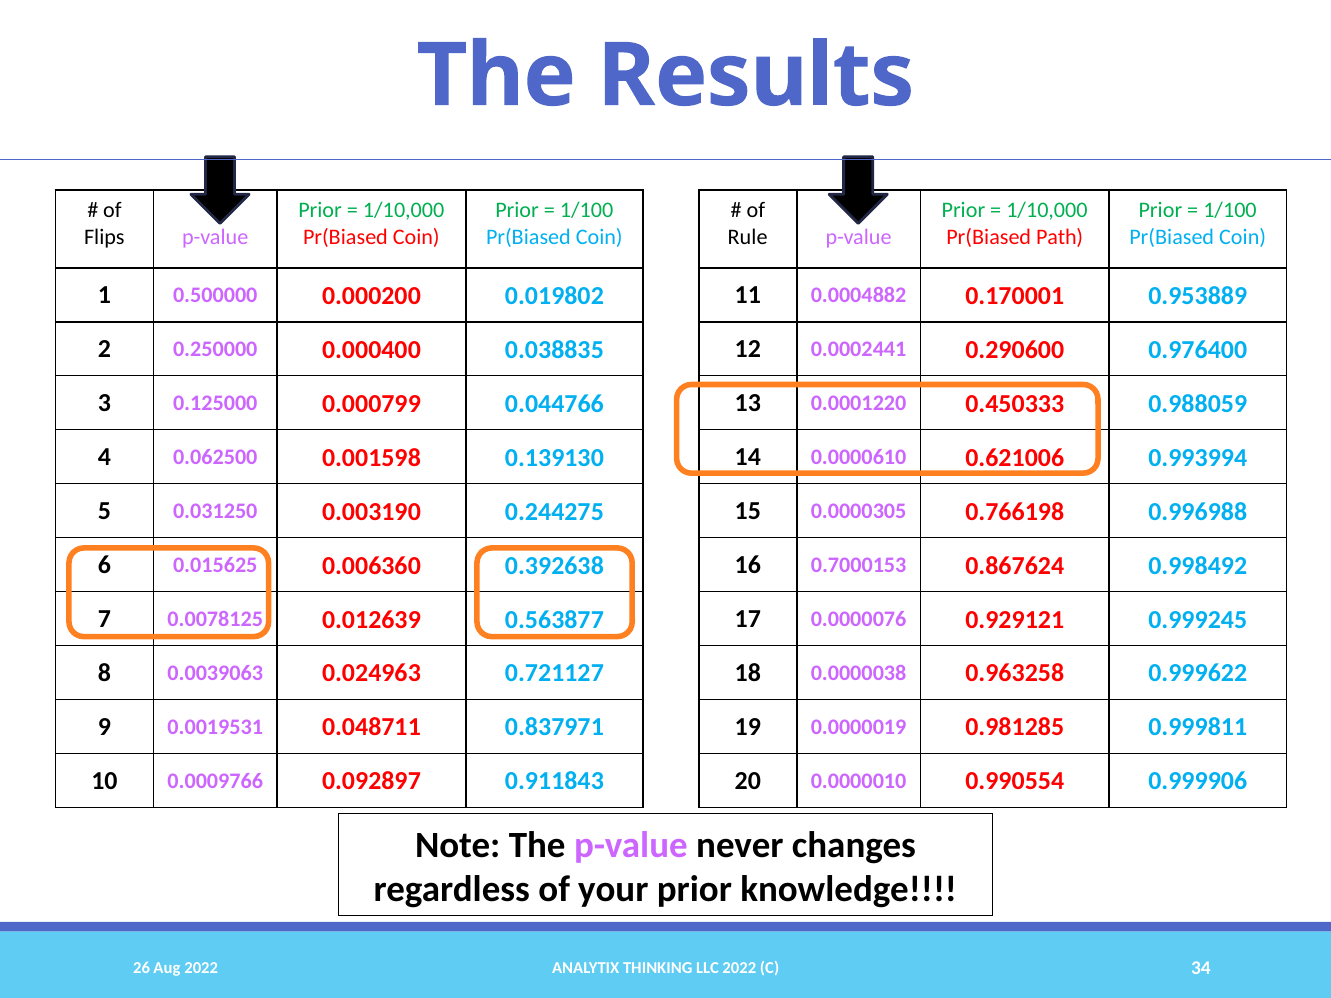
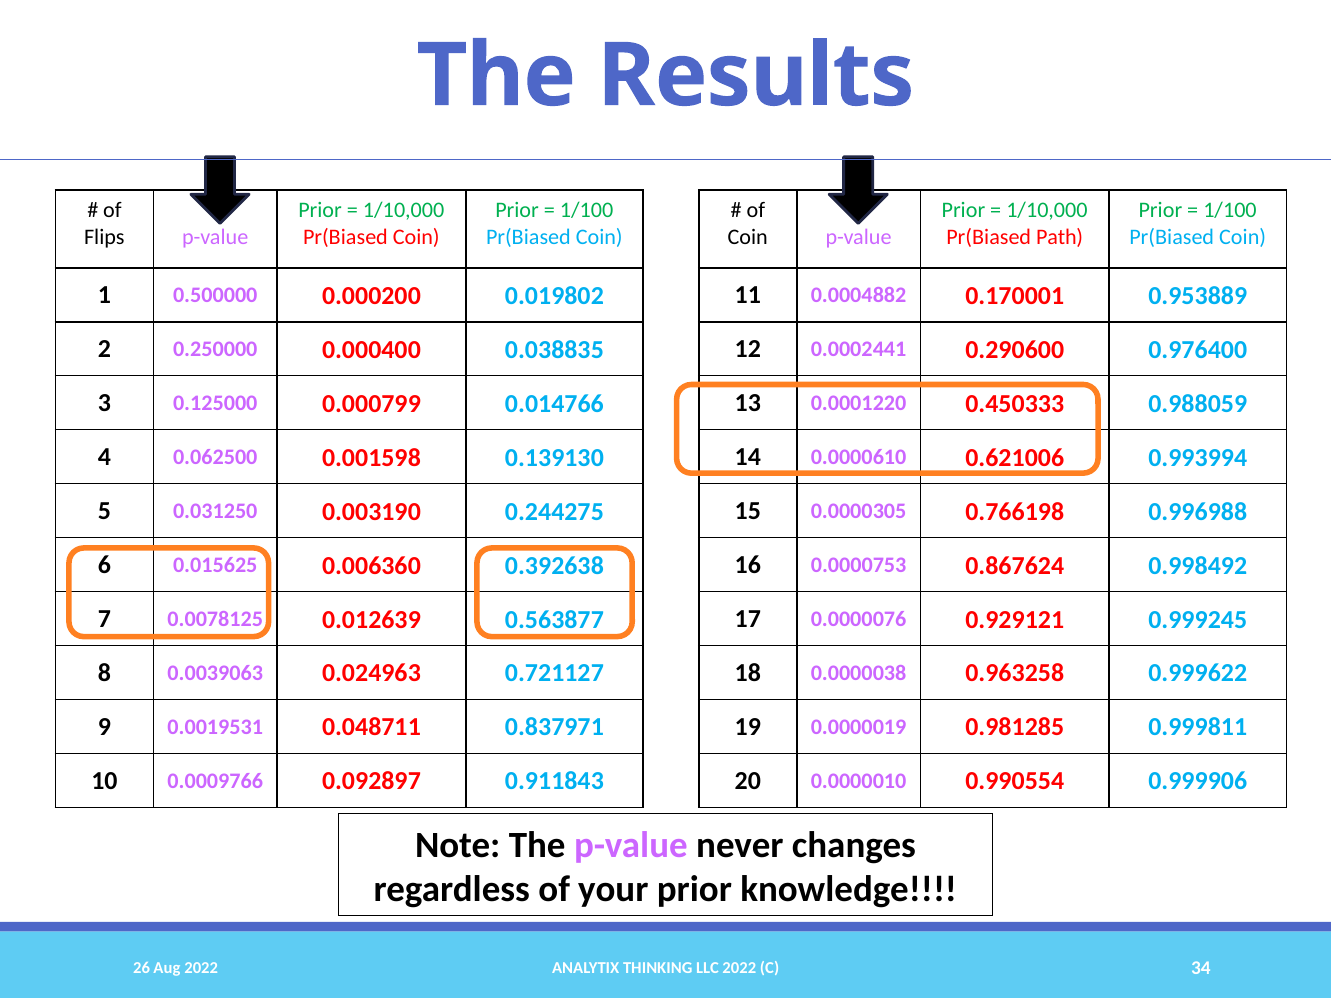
Rule at (748, 238): Rule -> Coin
0.044766: 0.044766 -> 0.014766
0.7000153: 0.7000153 -> 0.0000753
